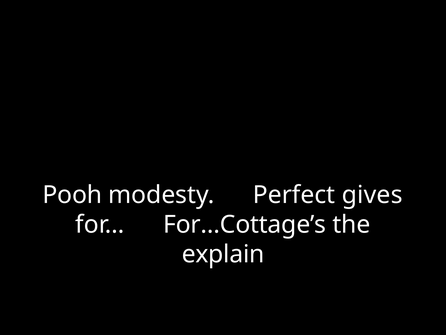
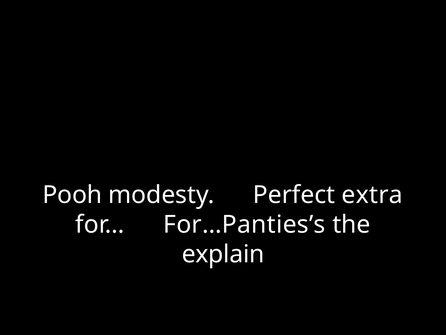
gives: gives -> extra
For…Cottage’s: For…Cottage’s -> For…Panties’s
